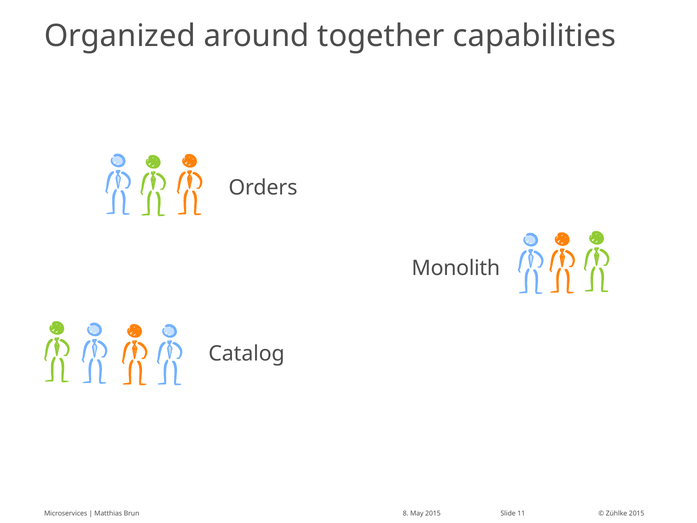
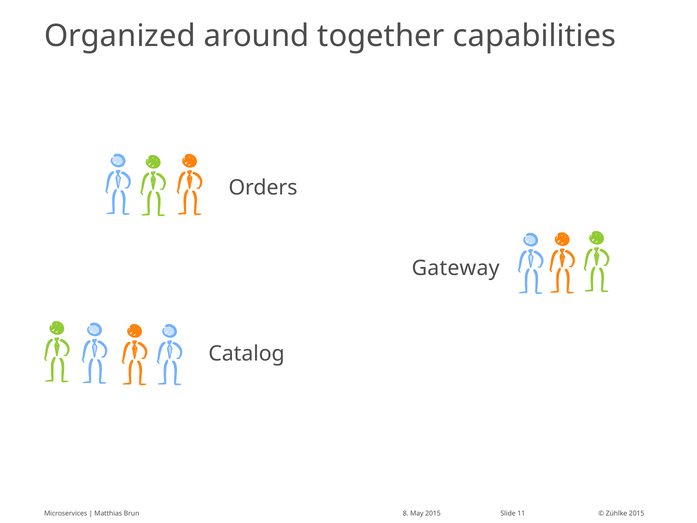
Monolith: Monolith -> Gateway
